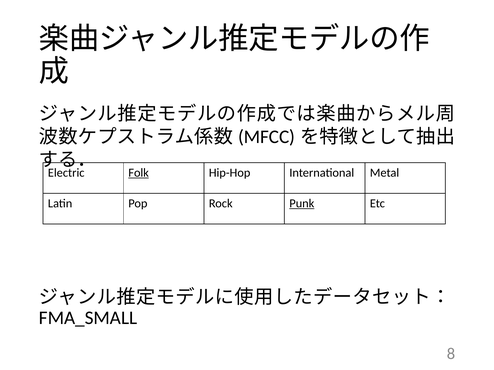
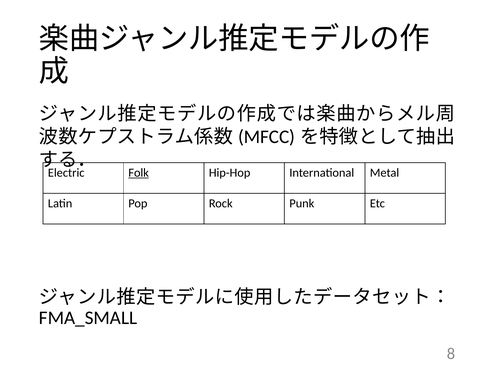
Punk underline: present -> none
